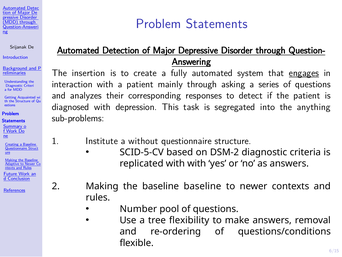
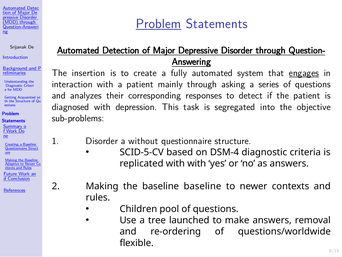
Problem at (158, 24) underline: none -> present
anything: anything -> objective
Institute at (102, 141): Institute -> Disorder
DSM-2: DSM-2 -> DSM-4
Number: Number -> Children
flexibility: flexibility -> launched
questions/conditions: questions/conditions -> questions/worldwide
